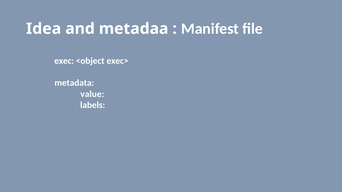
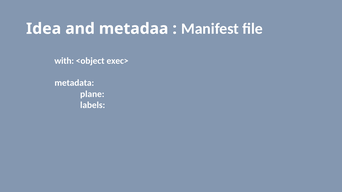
exec: exec -> with
value: value -> plane
